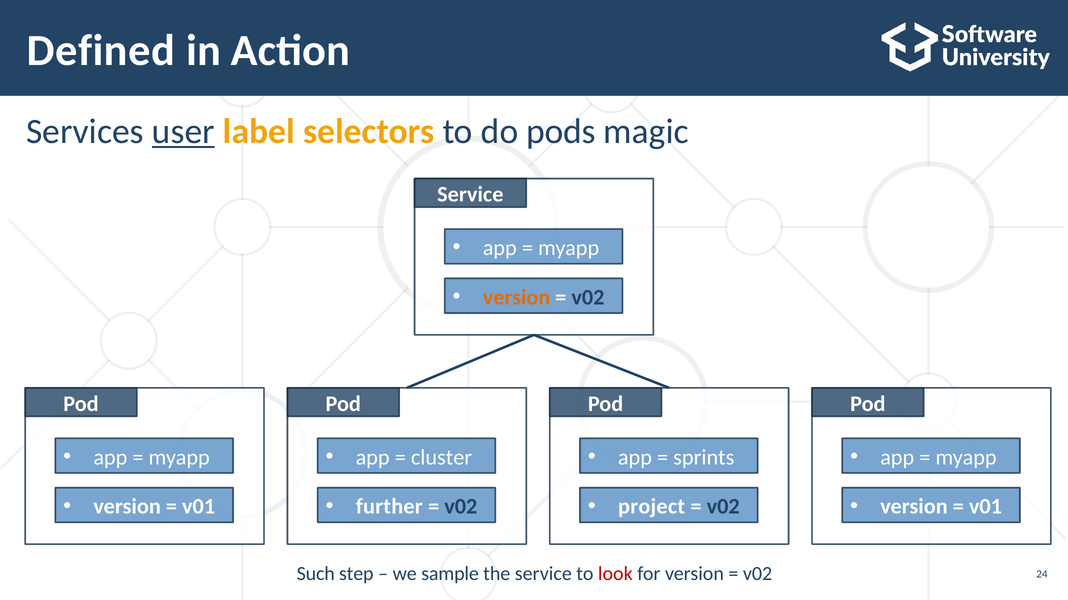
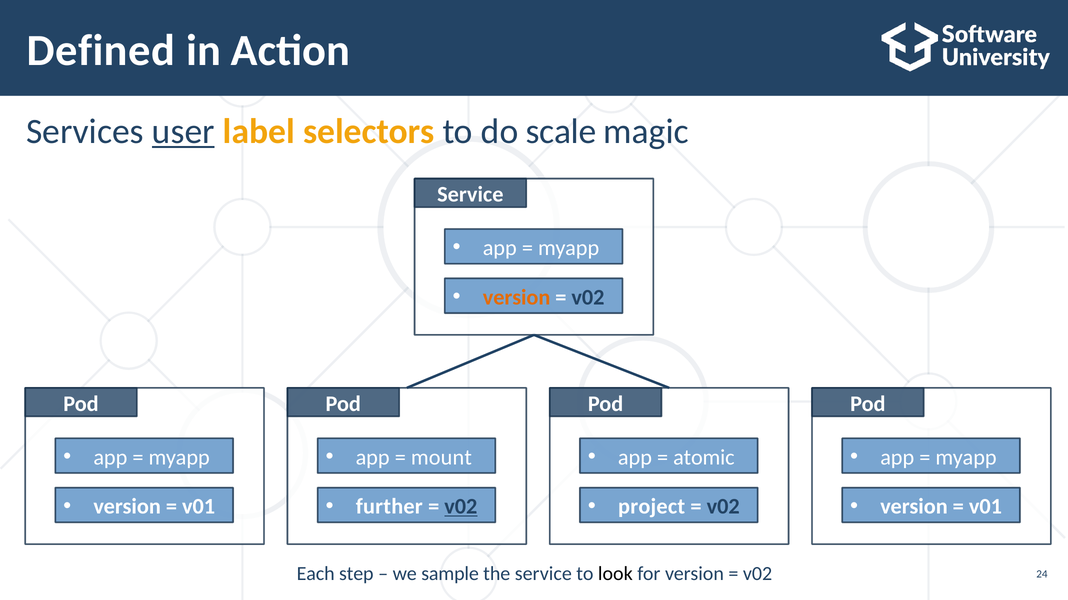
pods: pods -> scale
cluster: cluster -> mount
sprints: sprints -> atomic
v02 at (461, 507) underline: none -> present
Such: Such -> Each
look colour: red -> black
